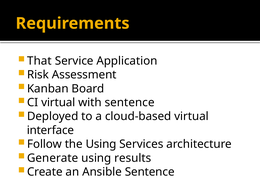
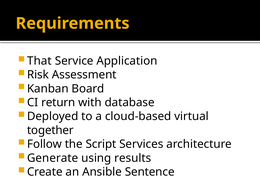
CI virtual: virtual -> return
with sentence: sentence -> database
interface: interface -> together
the Using: Using -> Script
